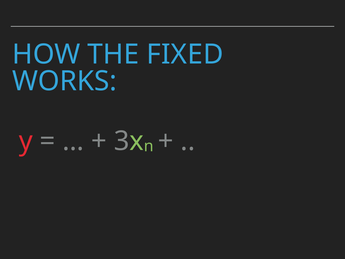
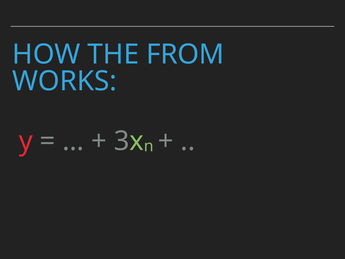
FIXED: FIXED -> FROM
